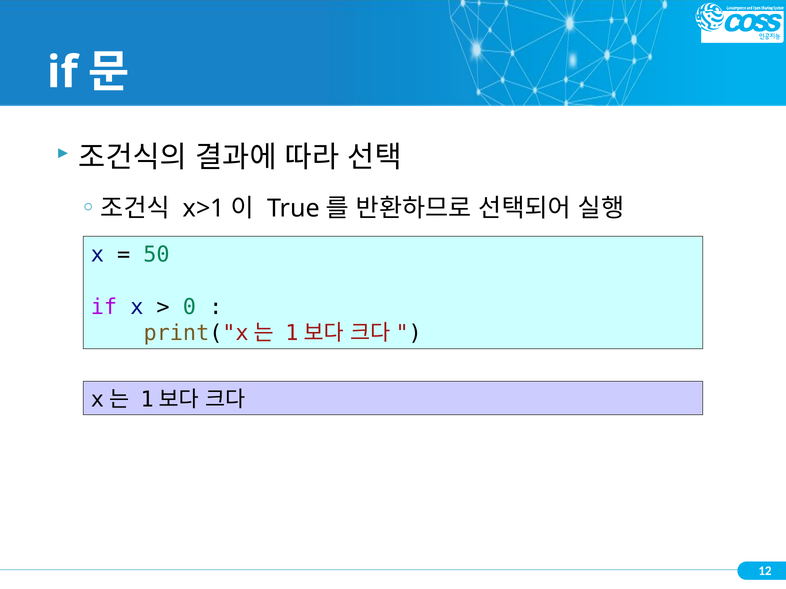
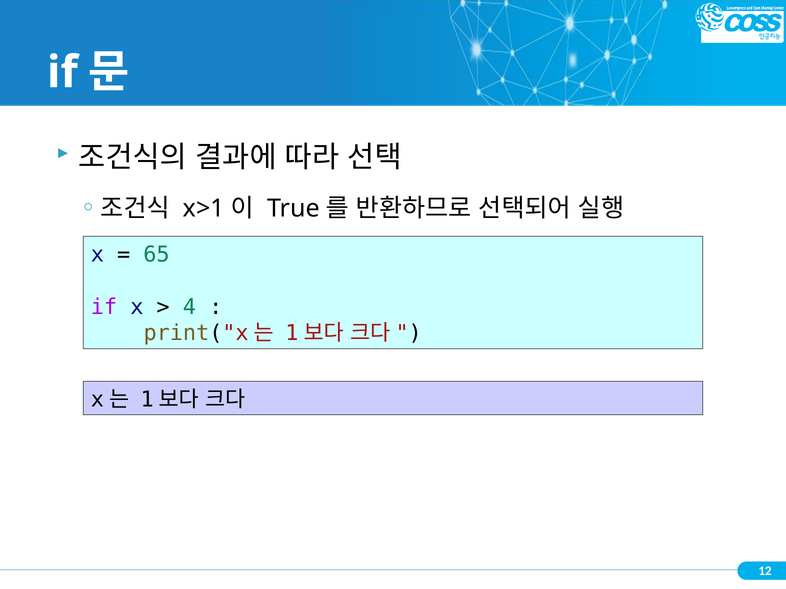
50: 50 -> 65
0: 0 -> 4
